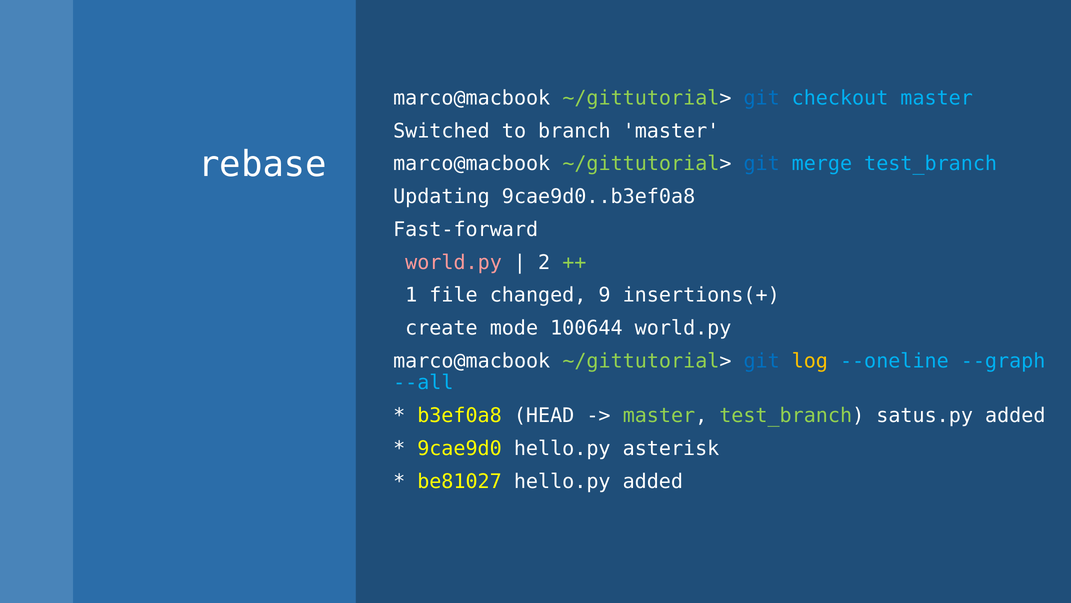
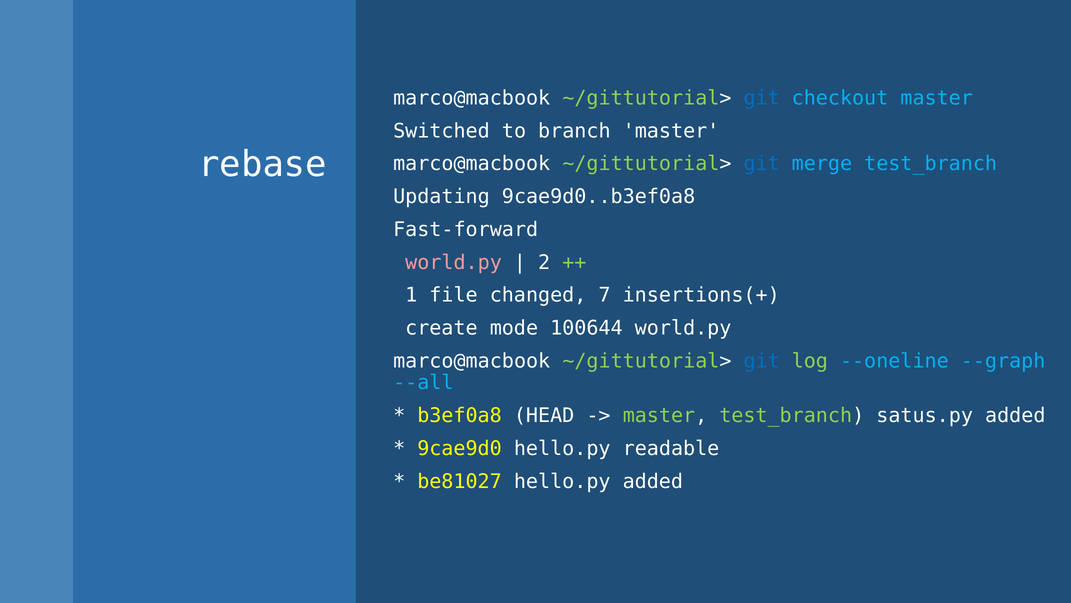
9: 9 -> 7
log colour: yellow -> light green
asterisk: asterisk -> readable
